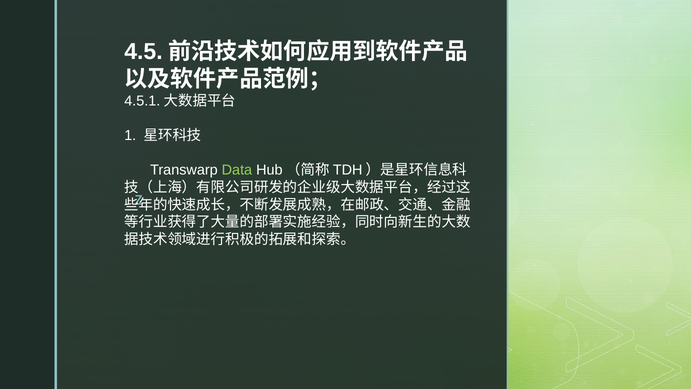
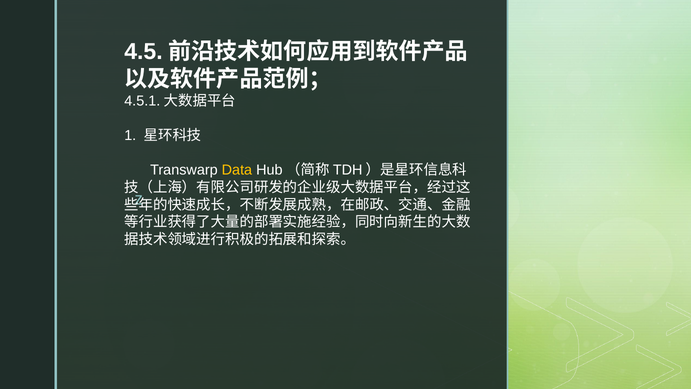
Data colour: light green -> yellow
